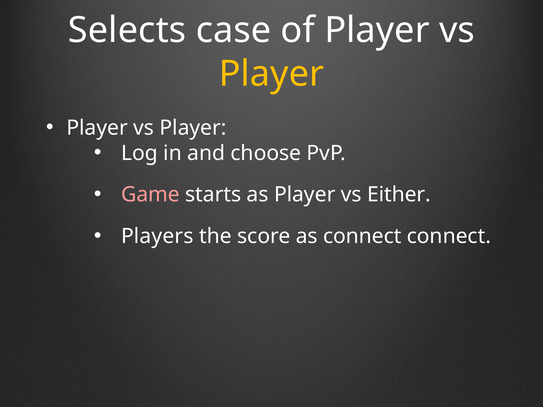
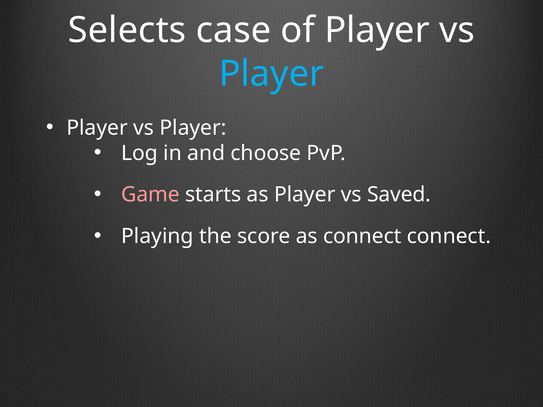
Player at (271, 74) colour: yellow -> light blue
Either: Either -> Saved
Players: Players -> Playing
